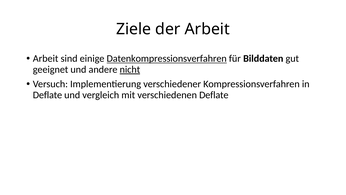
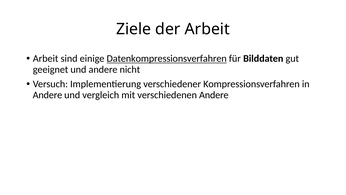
nicht underline: present -> none
Deflate at (47, 95): Deflate -> Andere
verschiedenen Deflate: Deflate -> Andere
